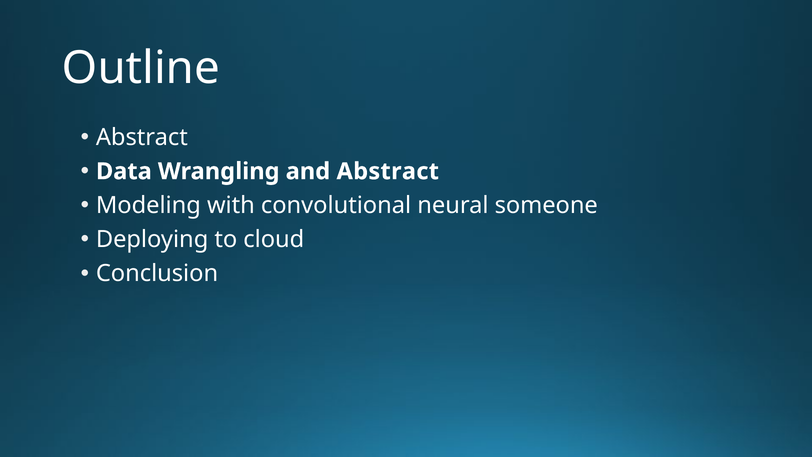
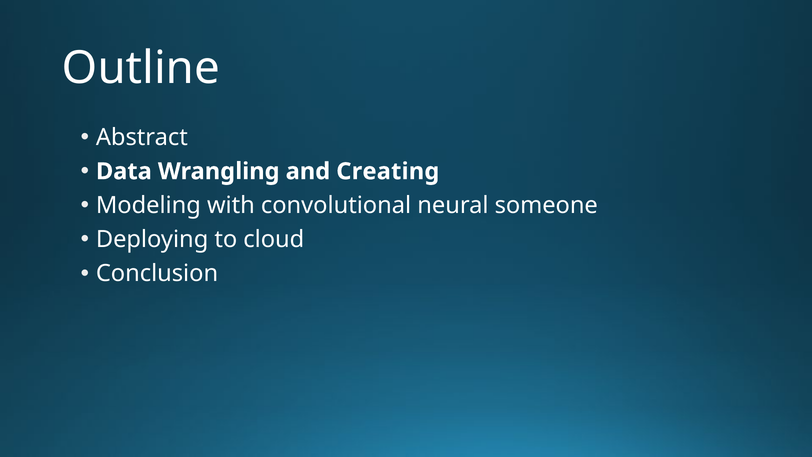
and Abstract: Abstract -> Creating
